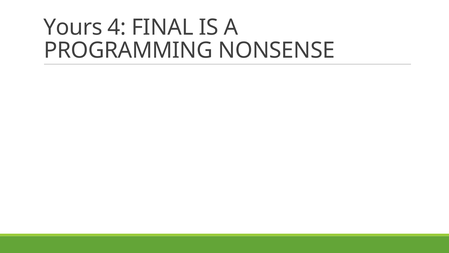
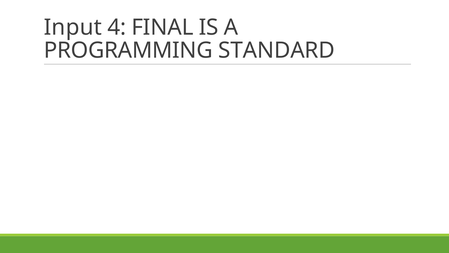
Yours: Yours -> Input
NONSENSE: NONSENSE -> STANDARD
